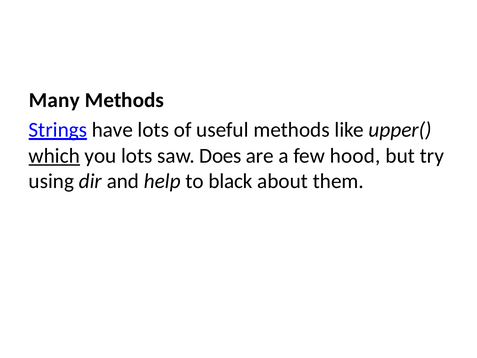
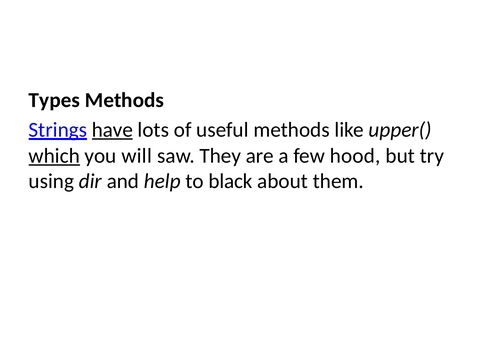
Many: Many -> Types
have underline: none -> present
you lots: lots -> will
Does: Does -> They
